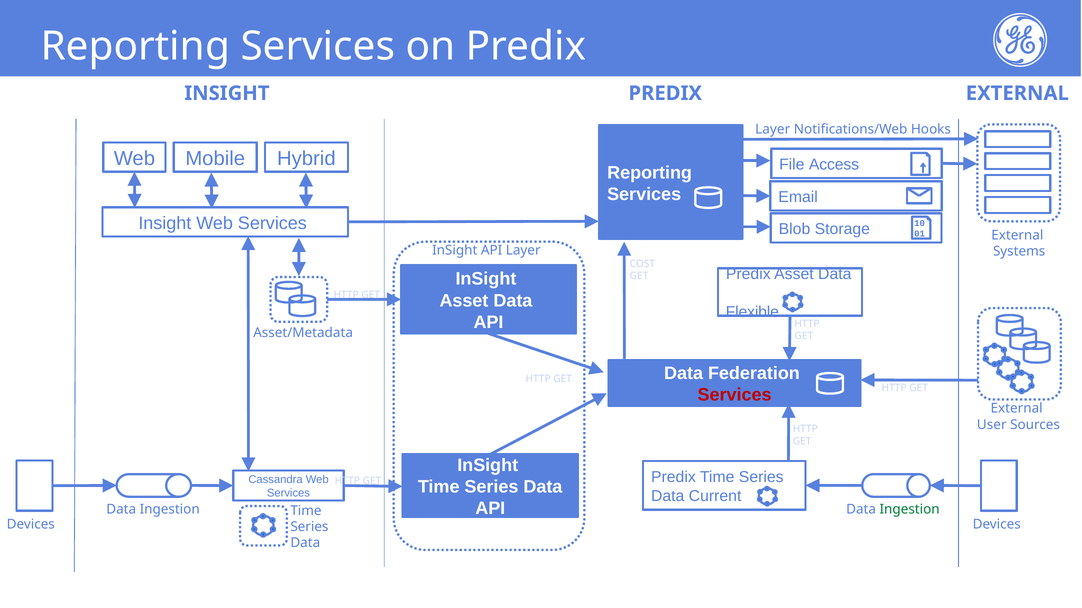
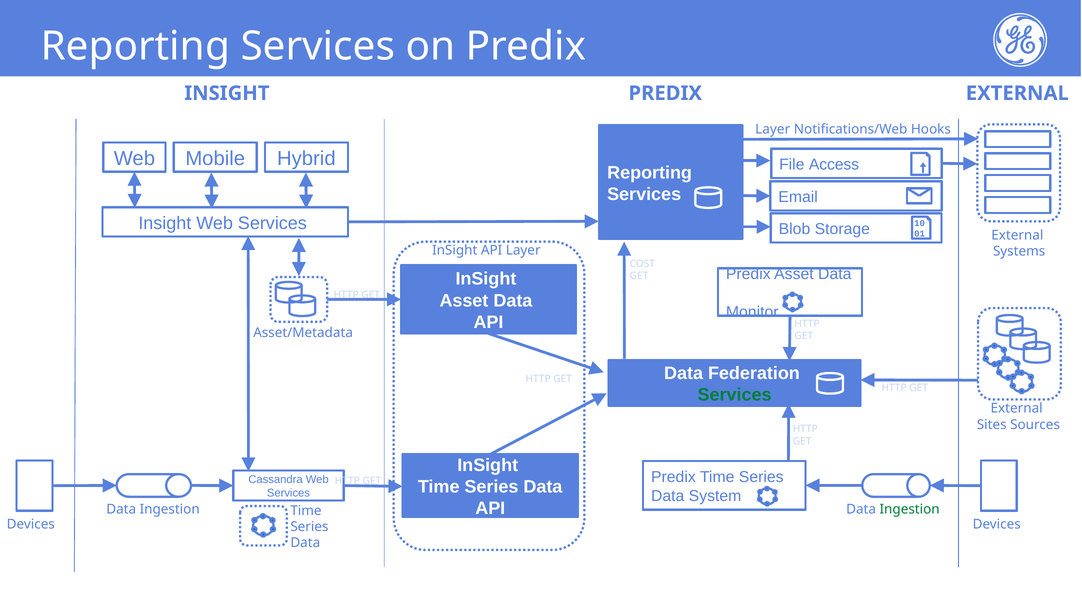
Flexible: Flexible -> Monitor
Services at (735, 395) colour: red -> green
User: User -> Sites
Current: Current -> System
